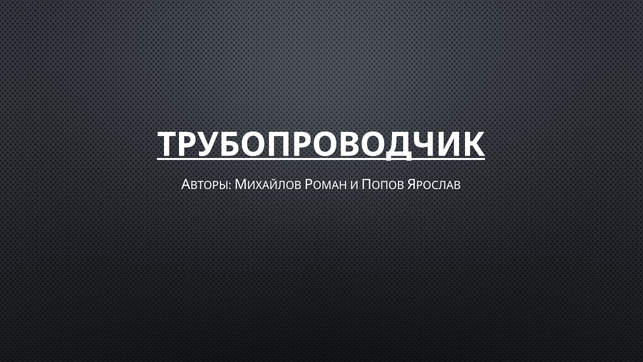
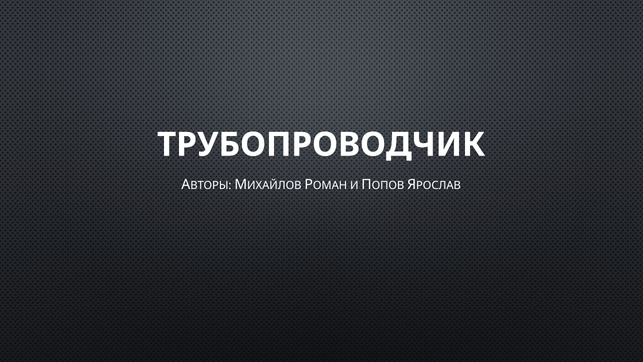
ТРУБОПРОВОДЧИК underline: present -> none
